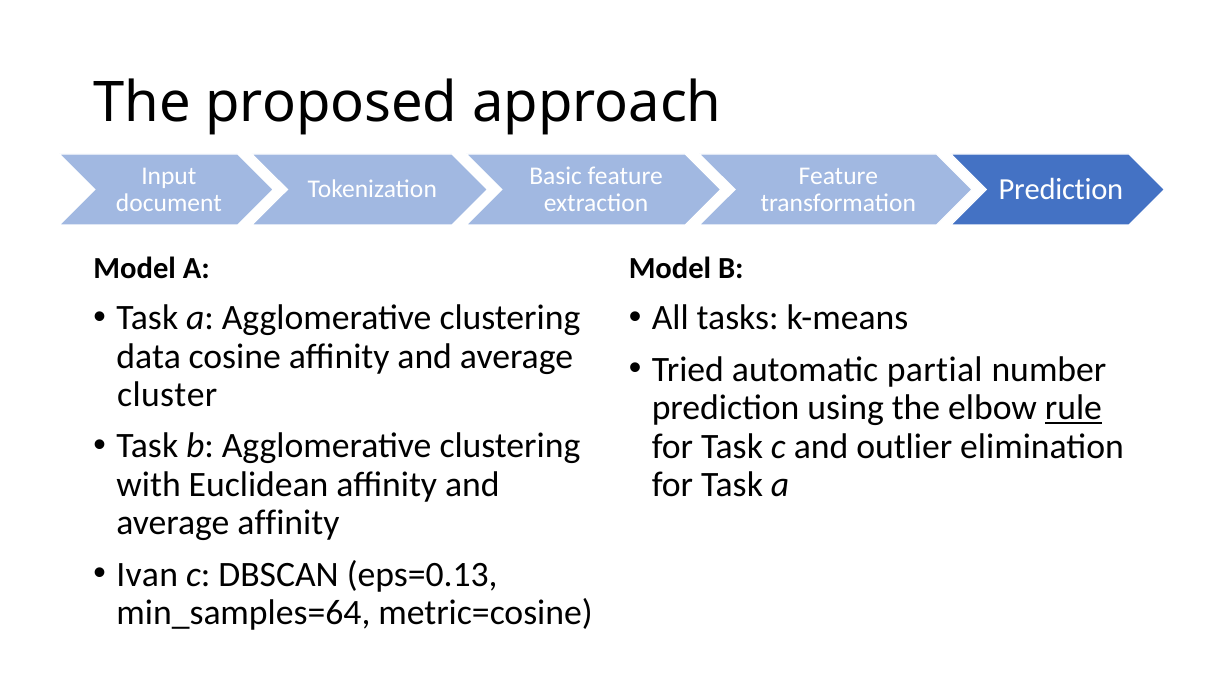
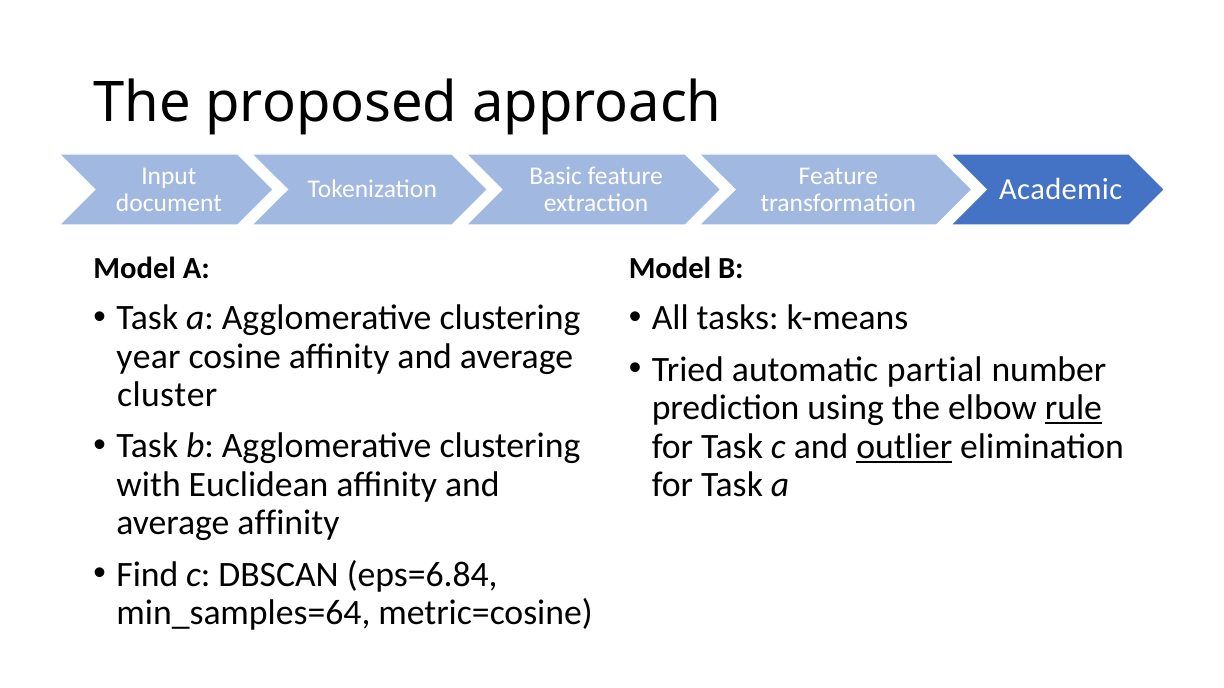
Prediction at (1061, 189): Prediction -> Academic
data: data -> year
outlier underline: none -> present
Ivan: Ivan -> Find
eps=0.13: eps=0.13 -> eps=6.84
